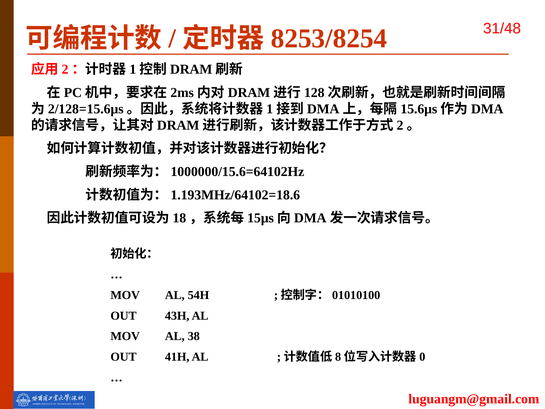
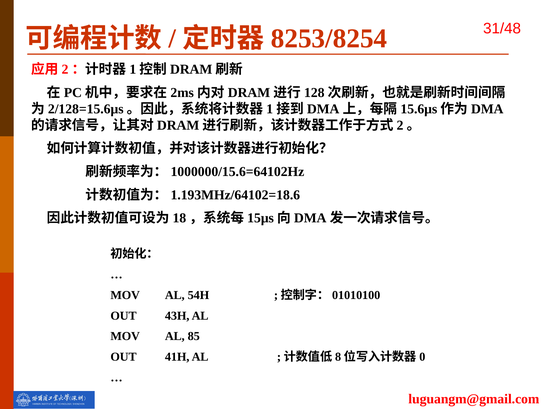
38: 38 -> 85
